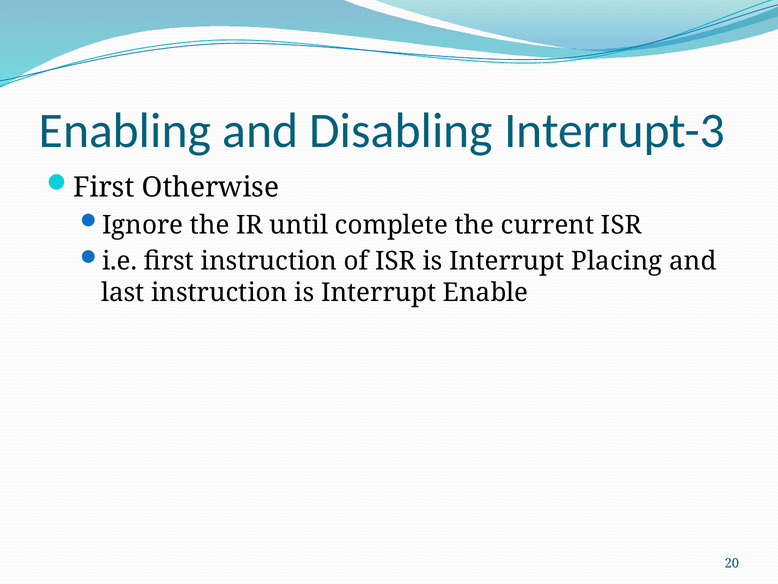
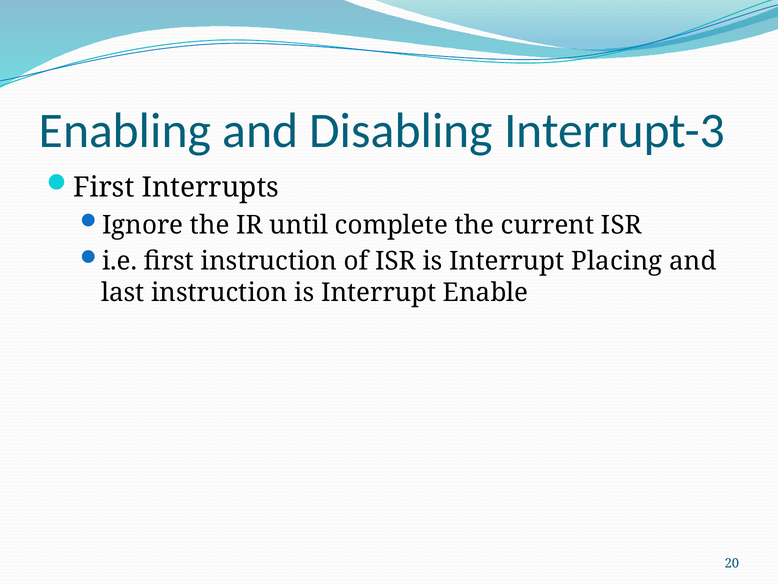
Otherwise: Otherwise -> Interrupts
